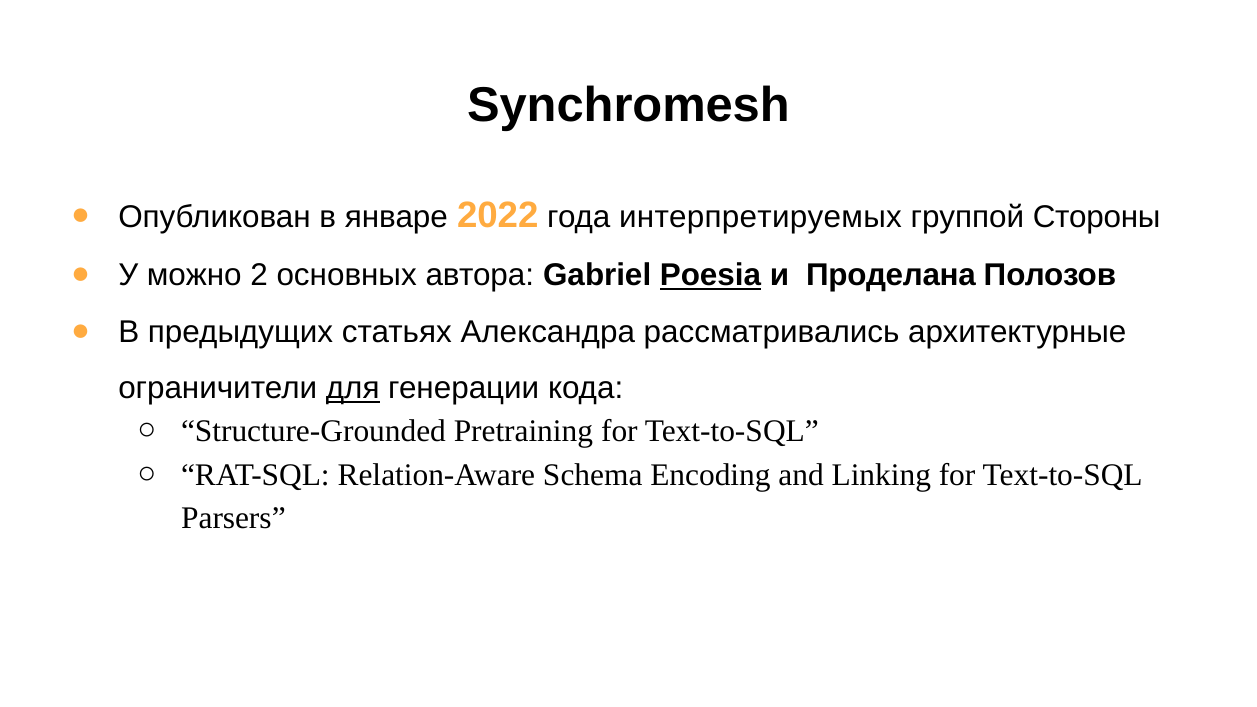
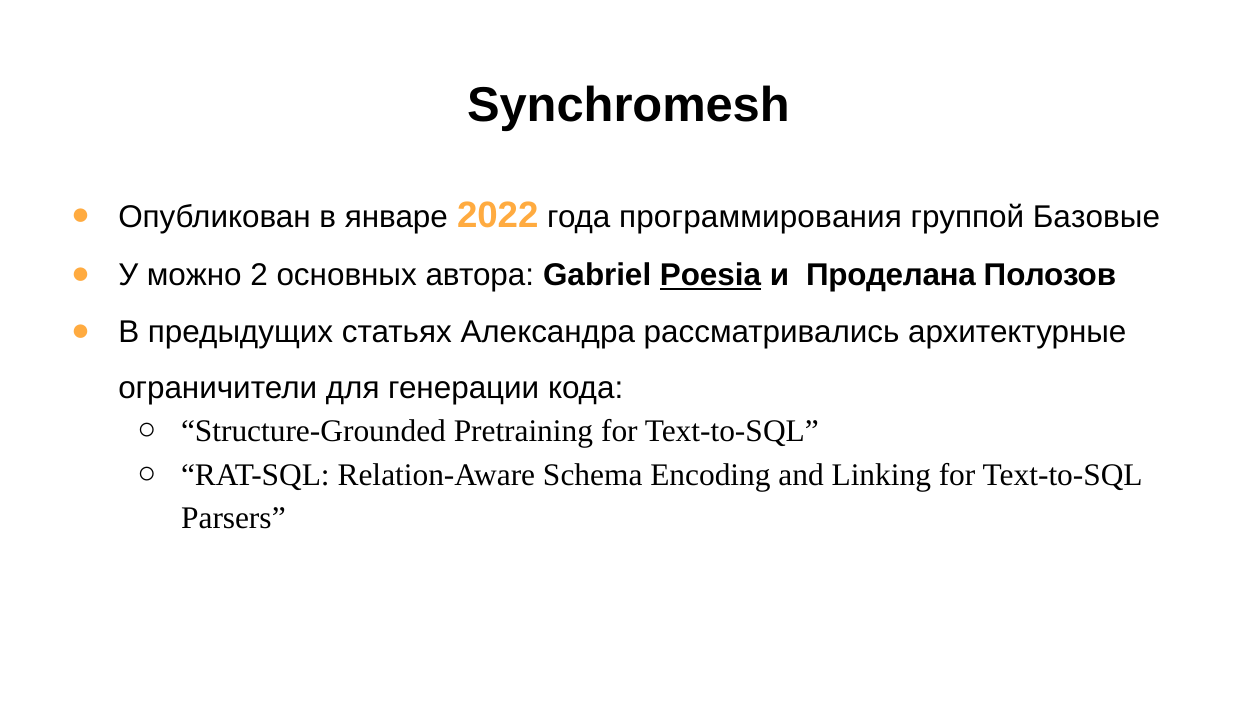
интерпретируемых: интерпретируемых -> программирования
Стороны: Стороны -> Базовые
для underline: present -> none
